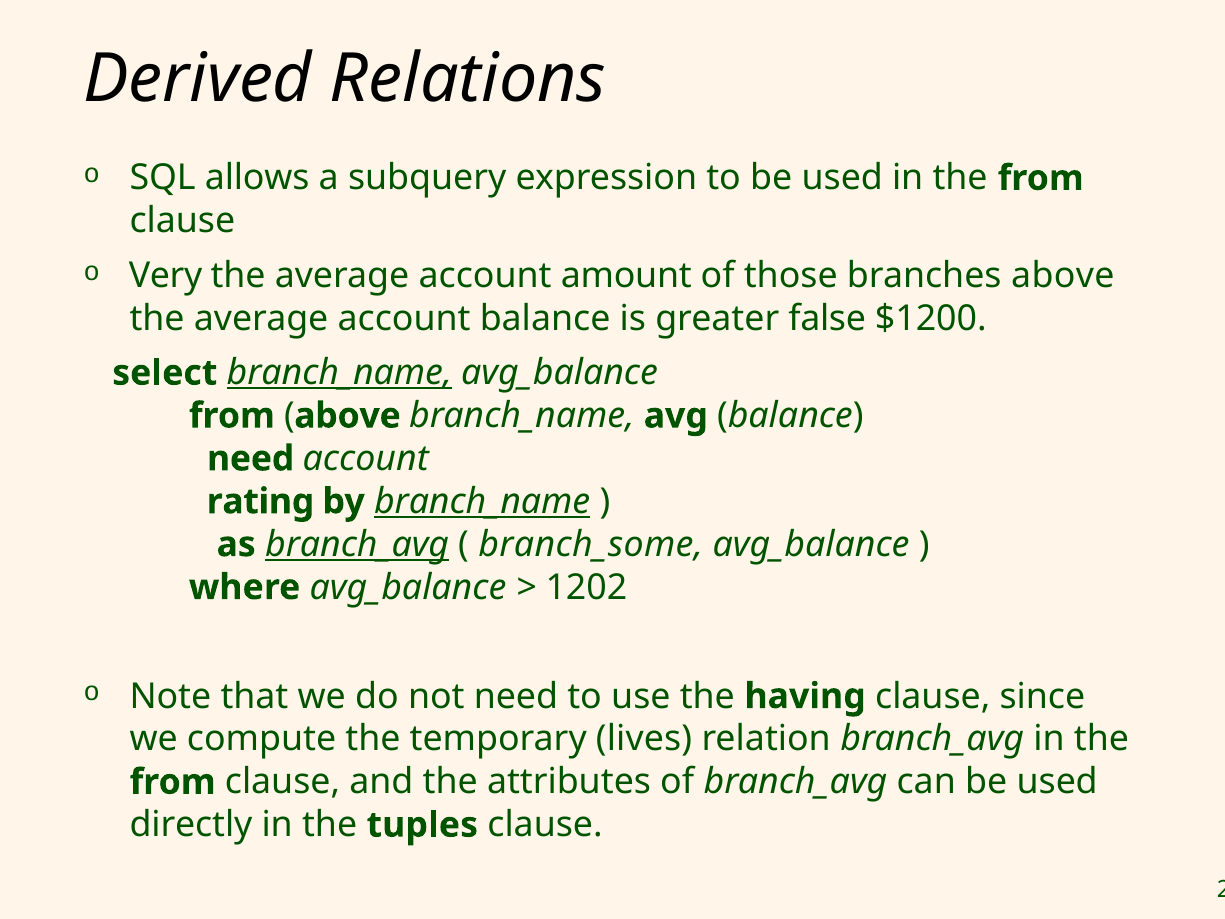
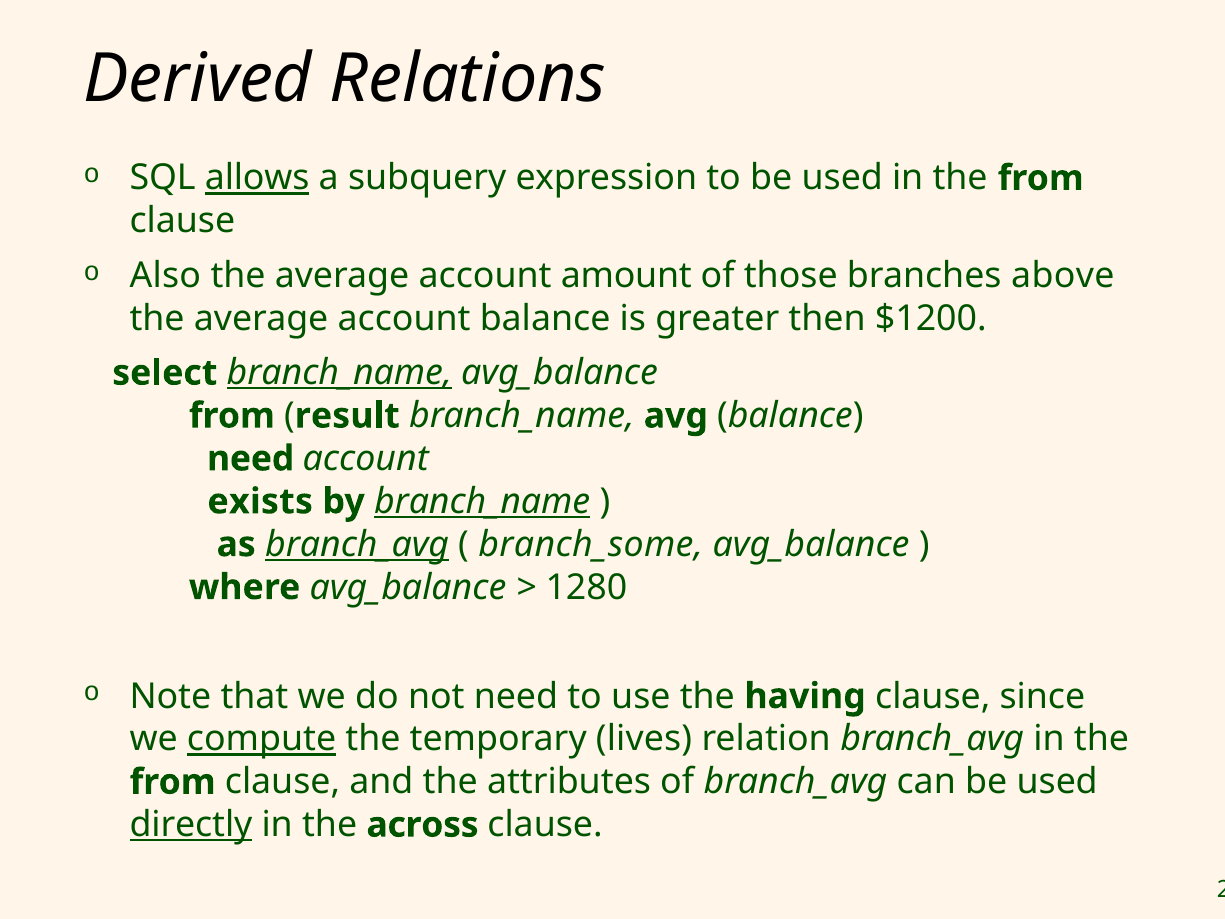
allows underline: none -> present
Very: Very -> Also
false: false -> then
above at (348, 416): above -> result
rating: rating -> exists
1202: 1202 -> 1280
compute underline: none -> present
directly underline: none -> present
tuples: tuples -> across
